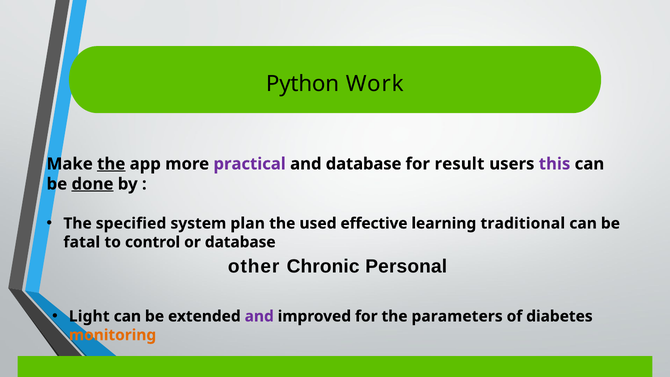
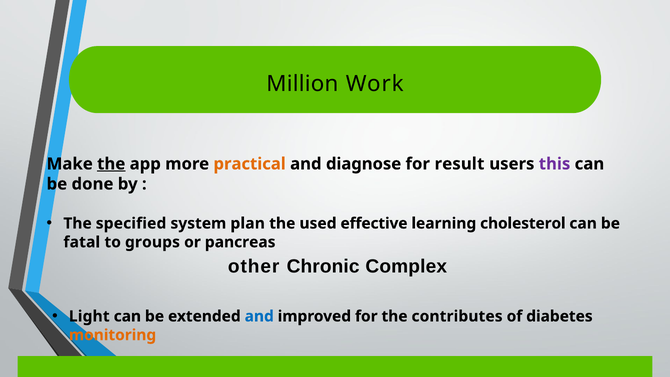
Python: Python -> Million
practical colour: purple -> orange
and database: database -> diagnose
done underline: present -> none
traditional: traditional -> cholesterol
control: control -> groups
or database: database -> pancreas
Personal: Personal -> Complex
and at (259, 316) colour: purple -> blue
parameters: parameters -> contributes
